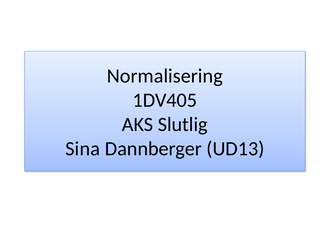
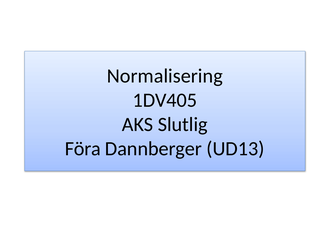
Sina: Sina -> Föra
